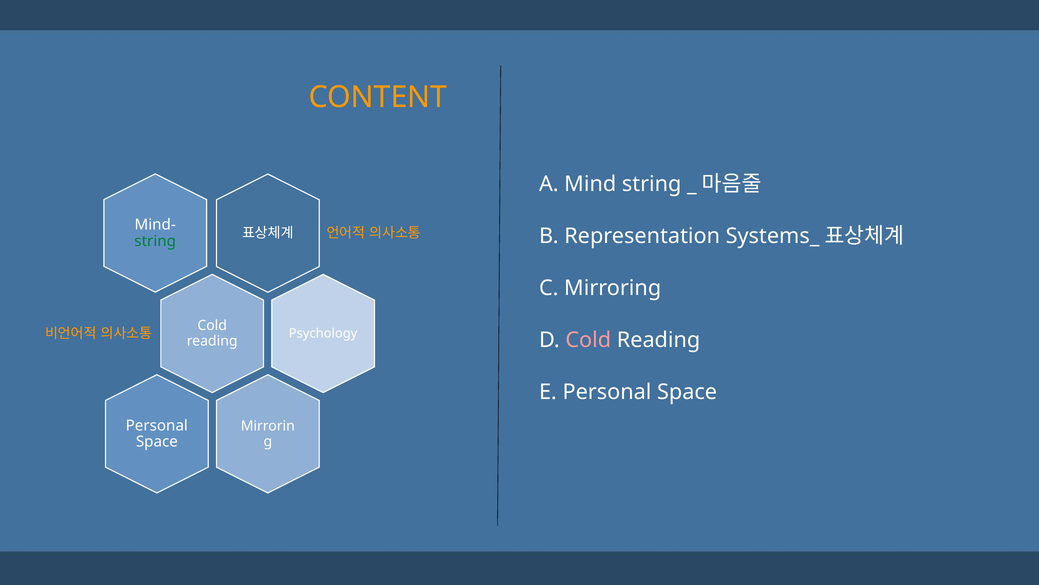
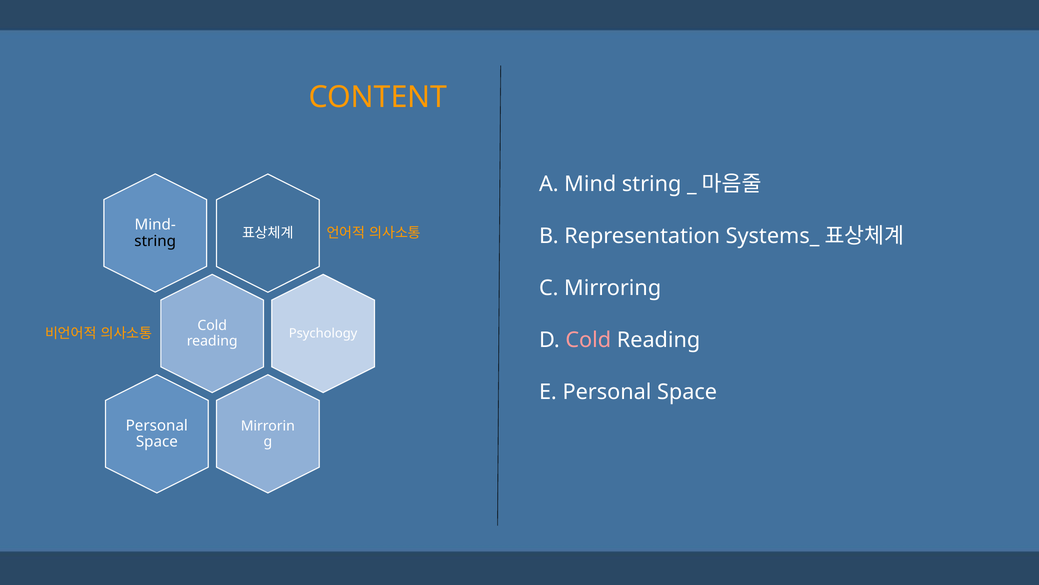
string at (155, 241) colour: green -> black
